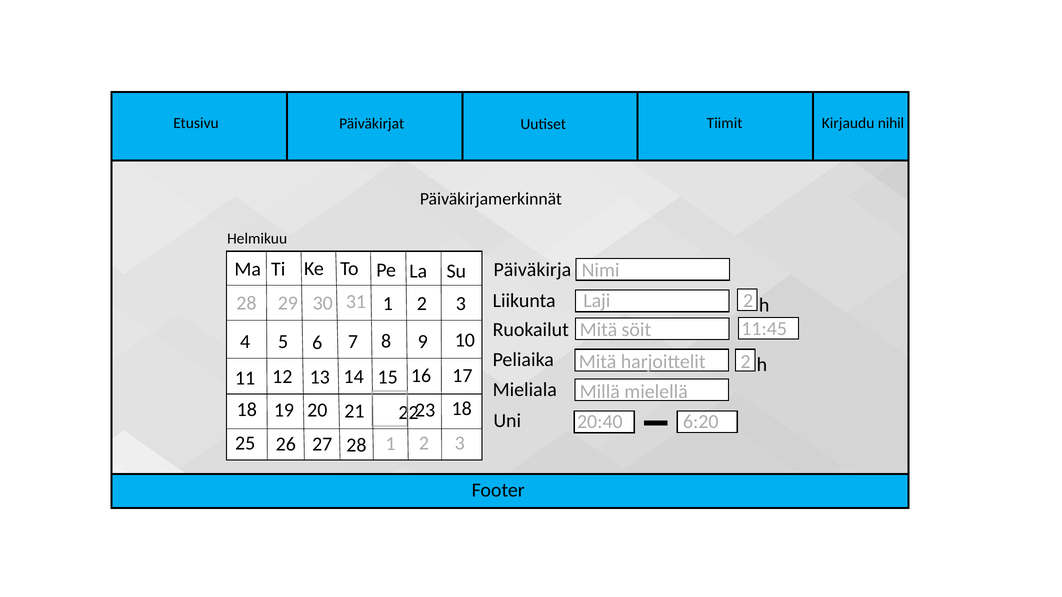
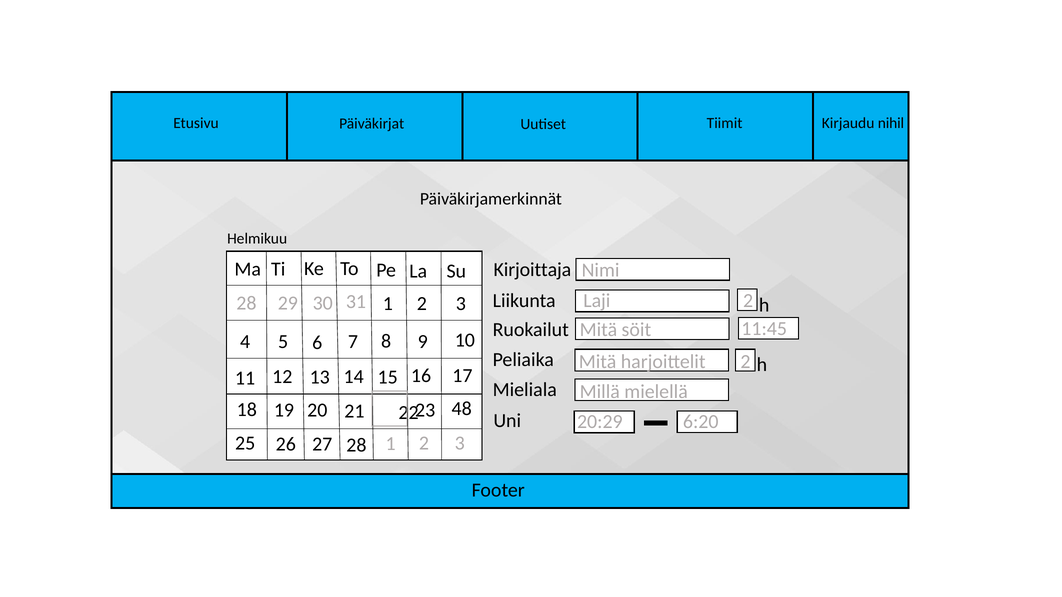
Päiväkirja: Päiväkirja -> Kirjoittaja
23 18: 18 -> 48
20:40: 20:40 -> 20:29
